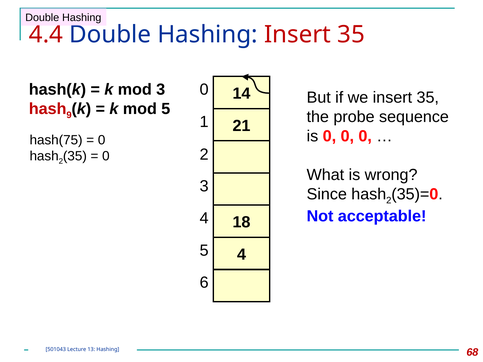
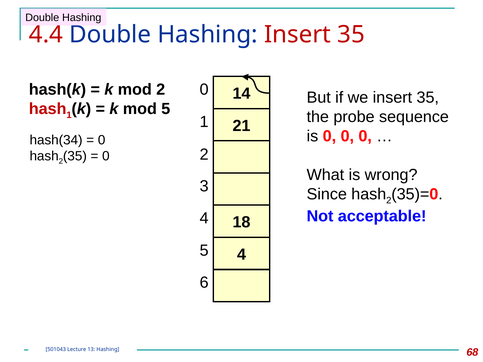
mod 3: 3 -> 2
9 at (69, 115): 9 -> 1
hash(75: hash(75 -> hash(34
